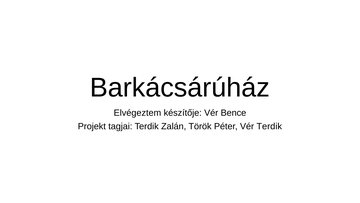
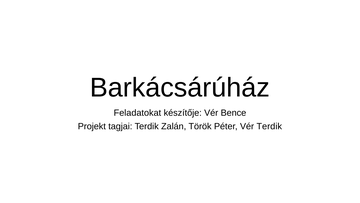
Elvégeztem: Elvégeztem -> Feladatokat
